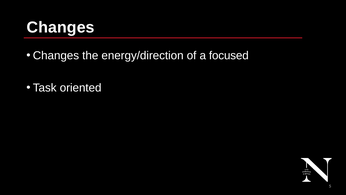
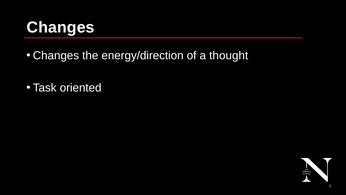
focused: focused -> thought
